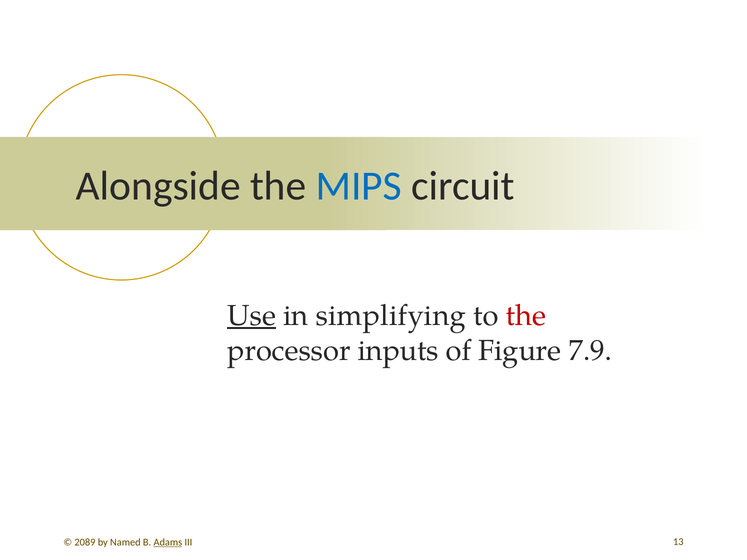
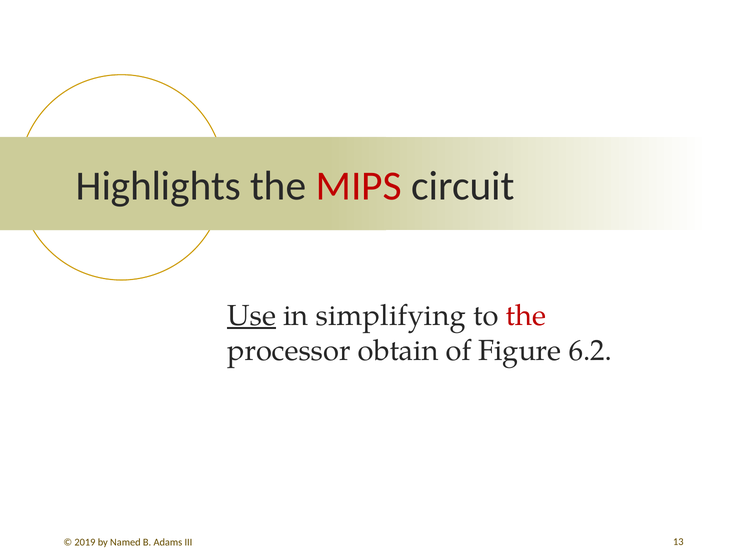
Alongside: Alongside -> Highlights
MIPS colour: blue -> red
inputs: inputs -> obtain
7.9: 7.9 -> 6.2
2089: 2089 -> 2019
Adams underline: present -> none
